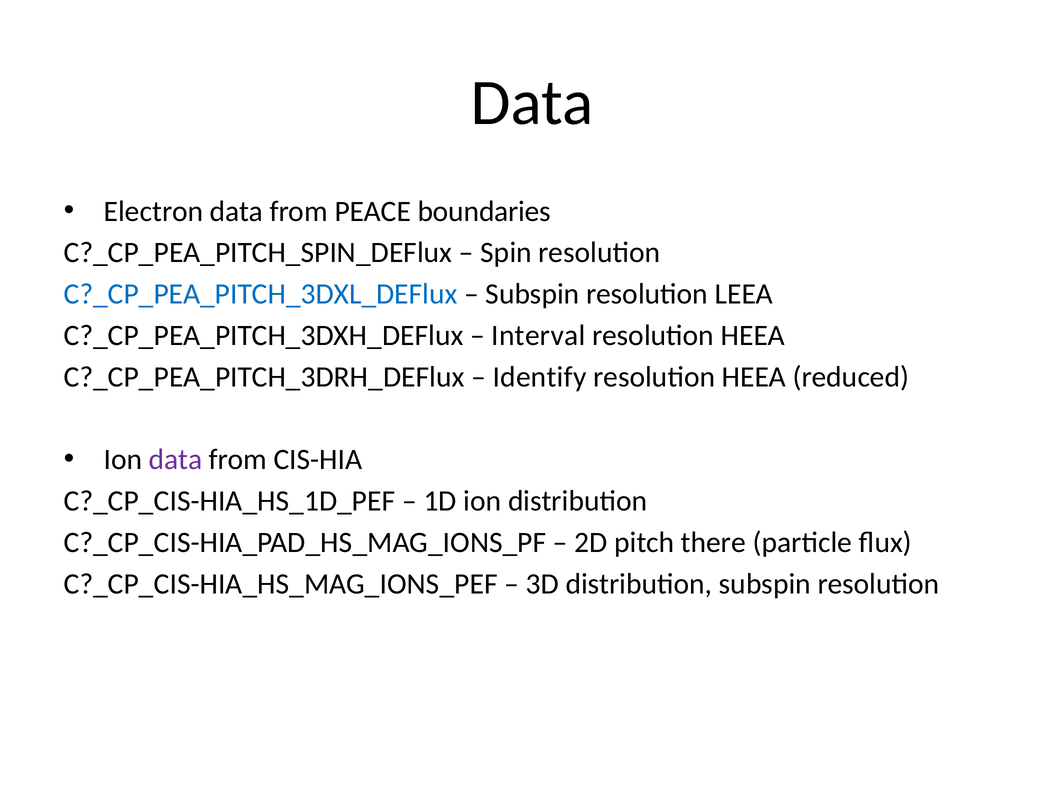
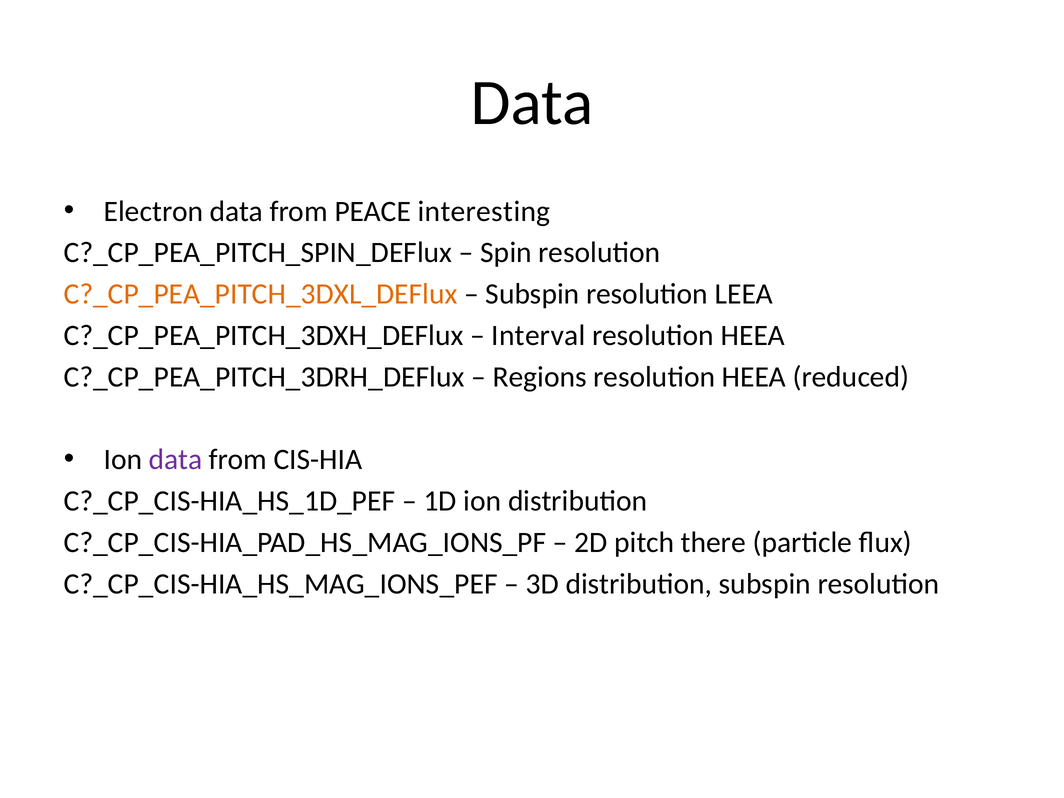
boundaries: boundaries -> interesting
C?_CP_PEA_PITCH_3DXL_DEFlux colour: blue -> orange
Identify: Identify -> Regions
